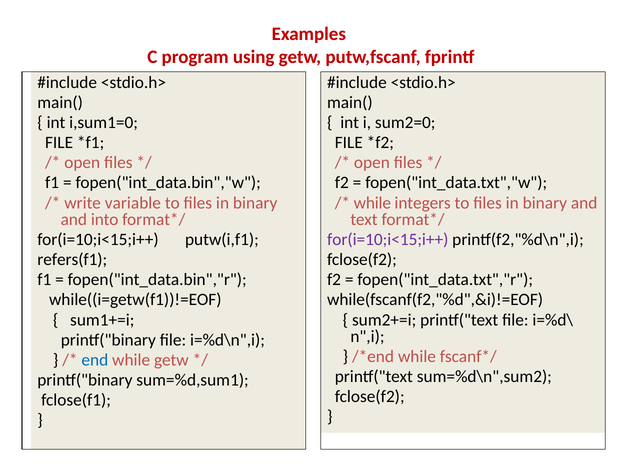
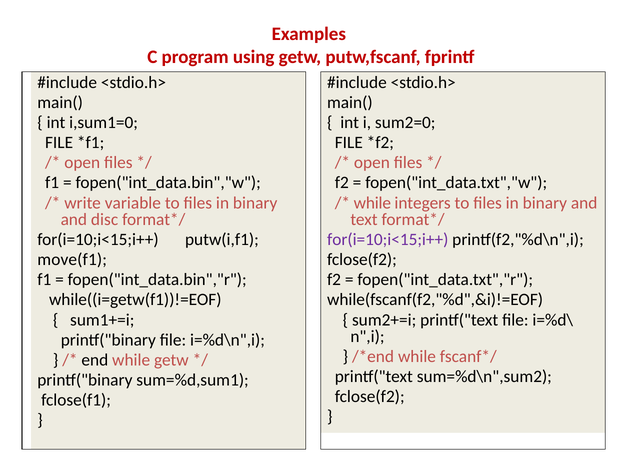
into: into -> disc
refers(f1: refers(f1 -> move(f1
end colour: blue -> black
